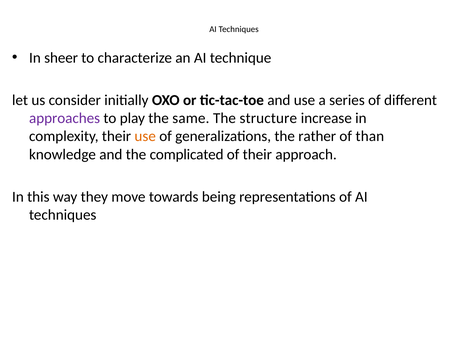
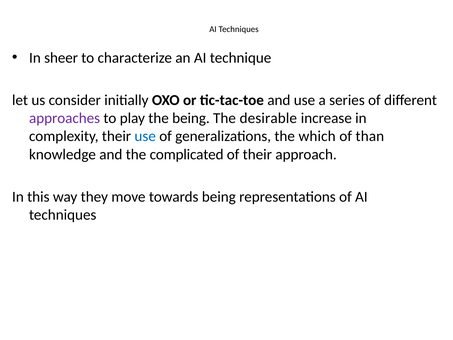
the same: same -> being
structure: structure -> desirable
use at (145, 136) colour: orange -> blue
rather: rather -> which
